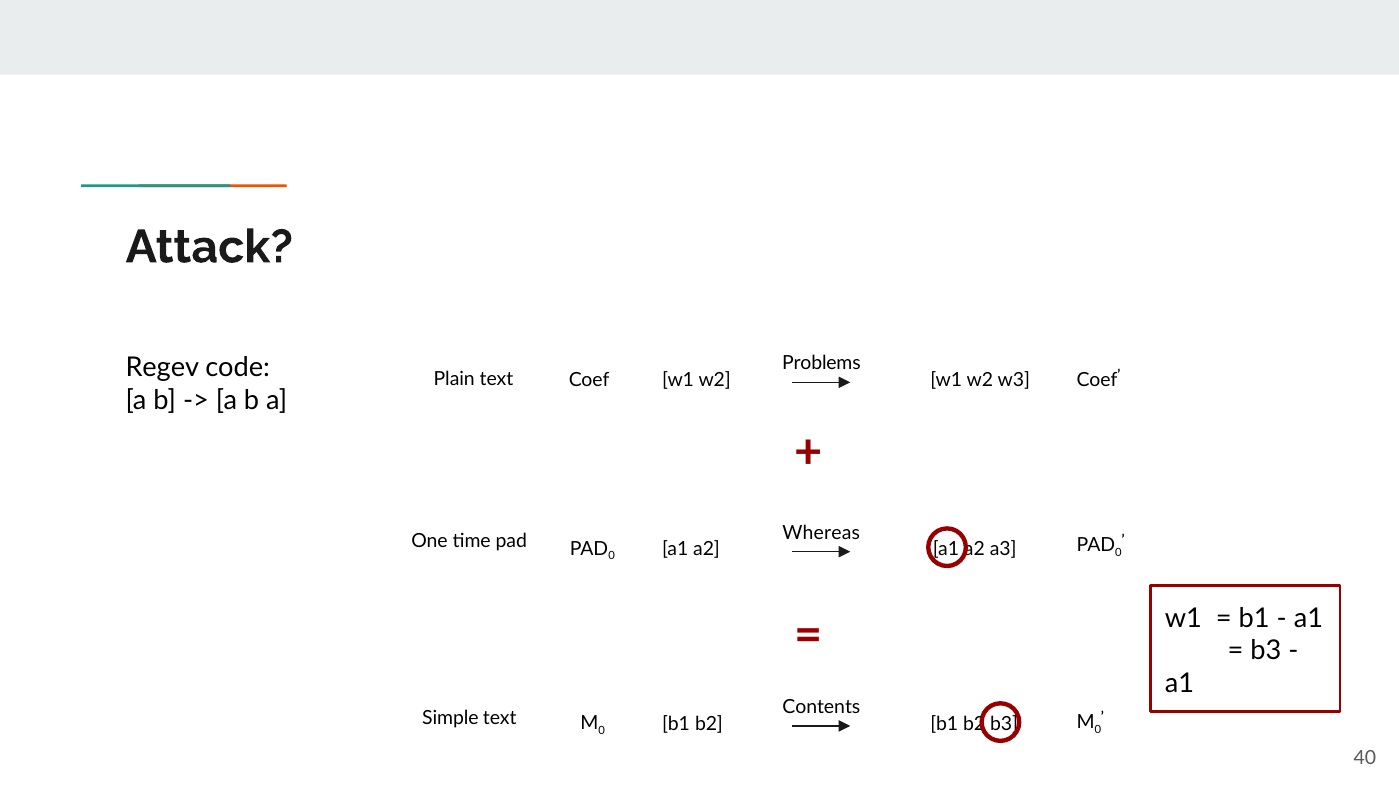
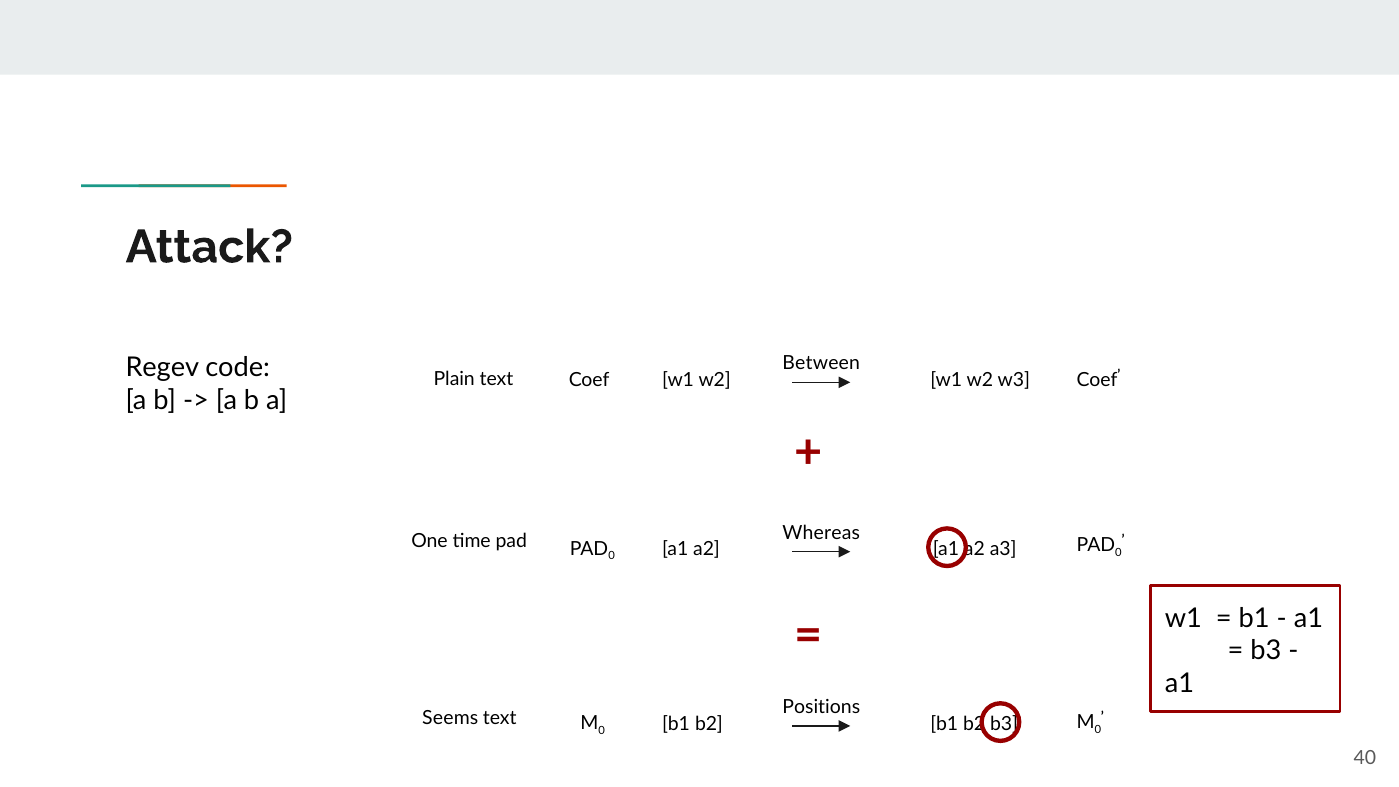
Problems: Problems -> Between
Contents: Contents -> Positions
Simple: Simple -> Seems
